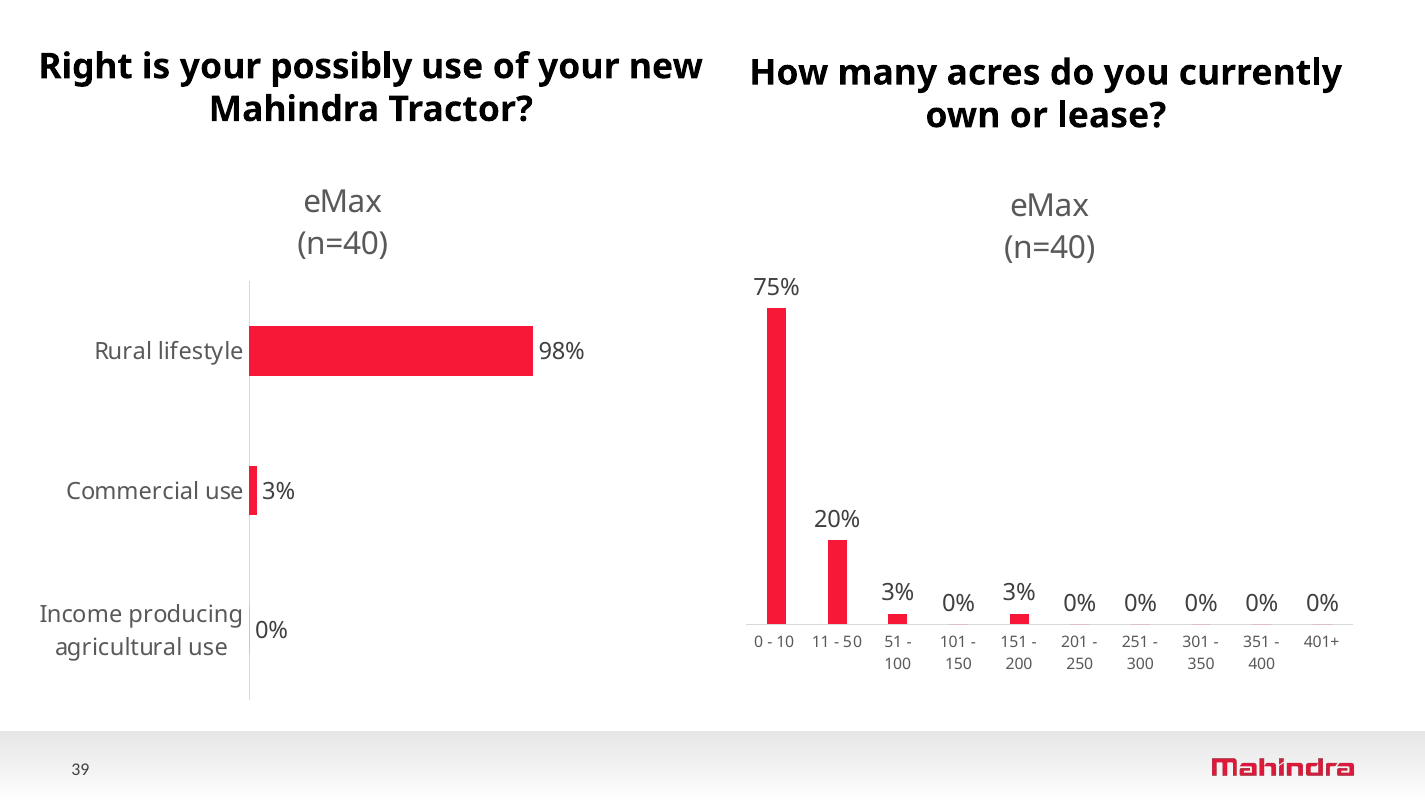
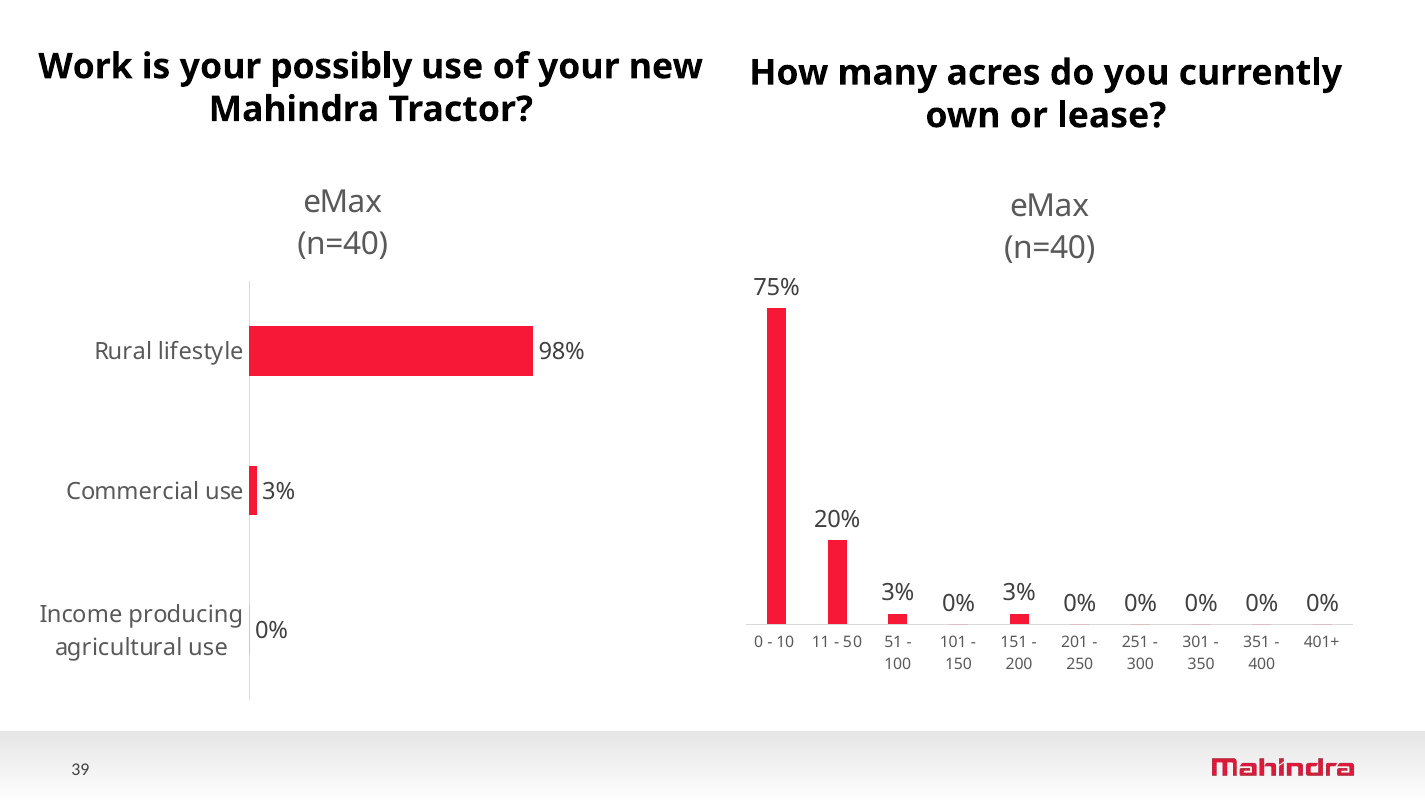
Right: Right -> Work
